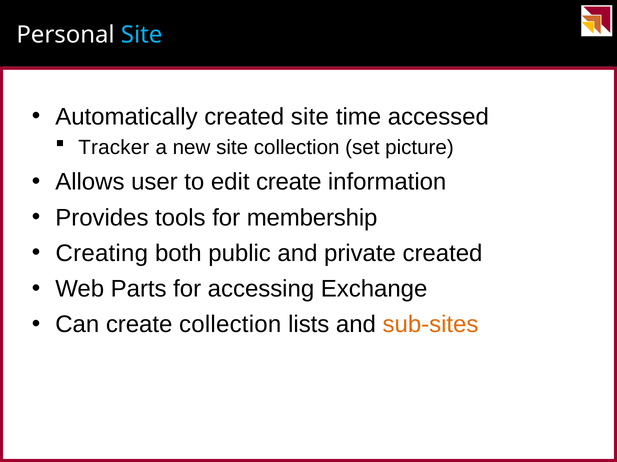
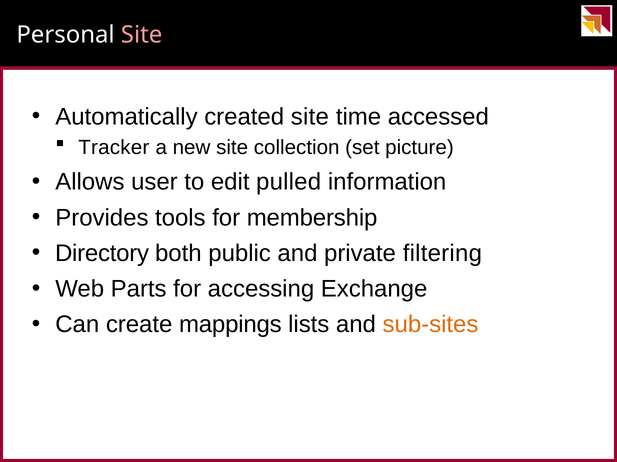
Site at (142, 35) colour: light blue -> pink
edit create: create -> pulled
Creating: Creating -> Directory
private created: created -> filtering
create collection: collection -> mappings
